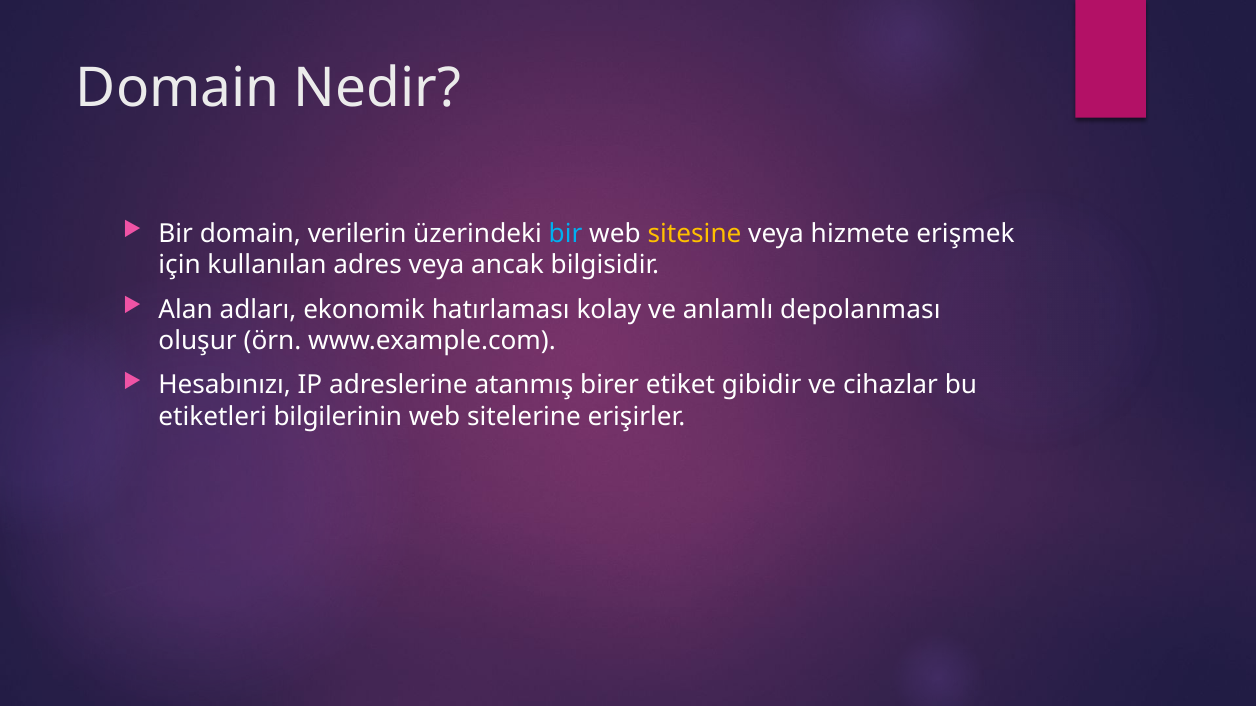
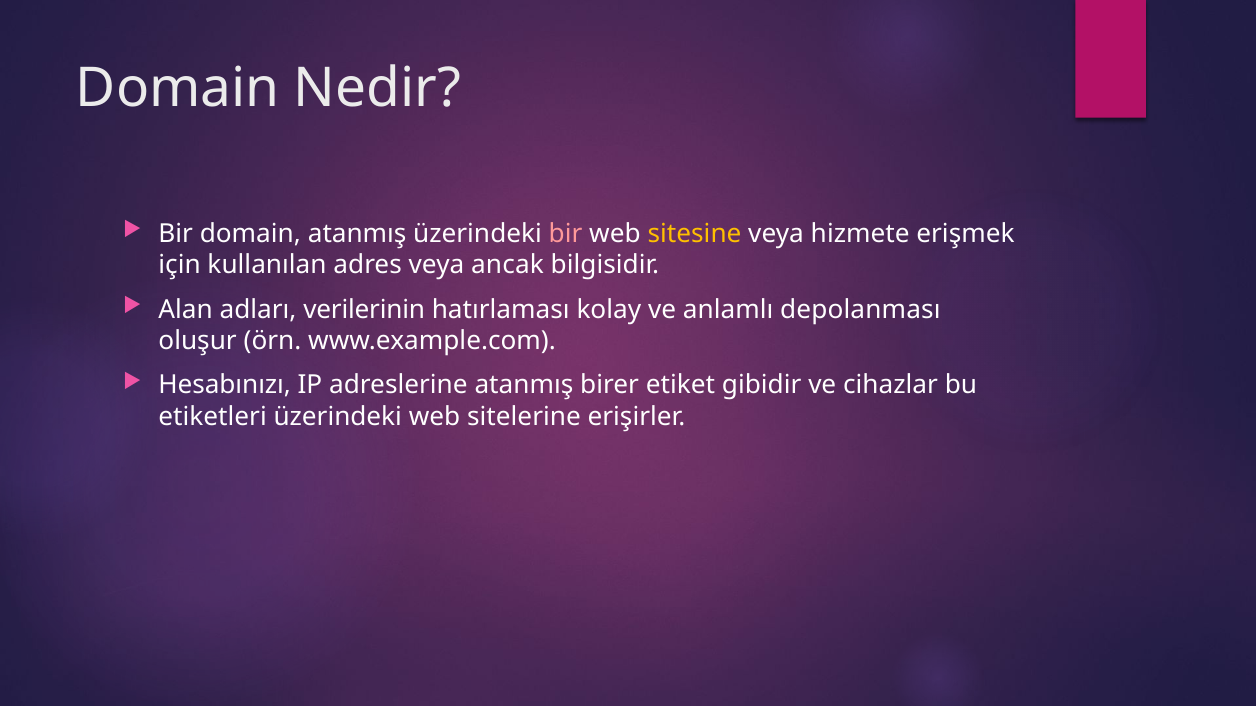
domain verilerin: verilerin -> atanmış
bir at (566, 234) colour: light blue -> pink
ekonomik: ekonomik -> verilerinin
etiketleri bilgilerinin: bilgilerinin -> üzerindeki
